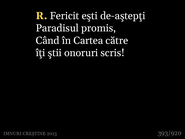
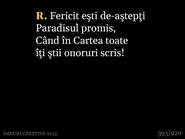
către: către -> toate
